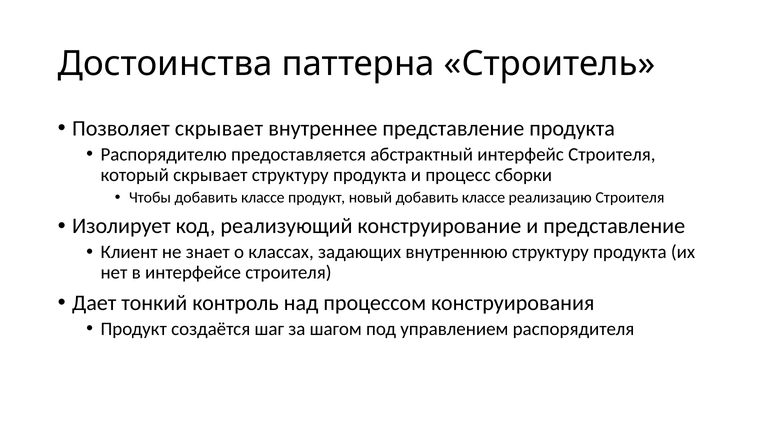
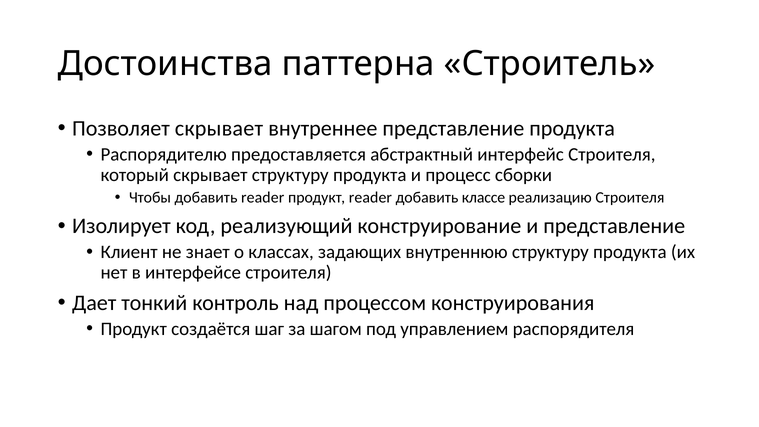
Чтобы добавить классе: классе -> reader
продукт новый: новый -> reader
